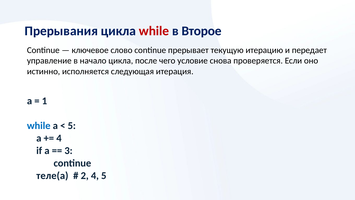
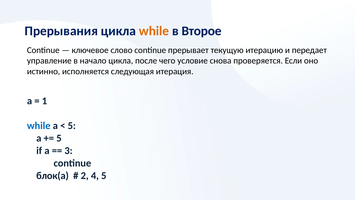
while at (154, 31) colour: red -> orange
4 at (59, 138): 4 -> 5
теле(a: теле(a -> блок(a
